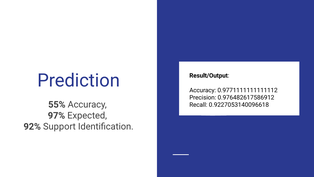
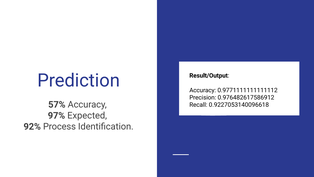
55%: 55% -> 57%
Support: Support -> Process
